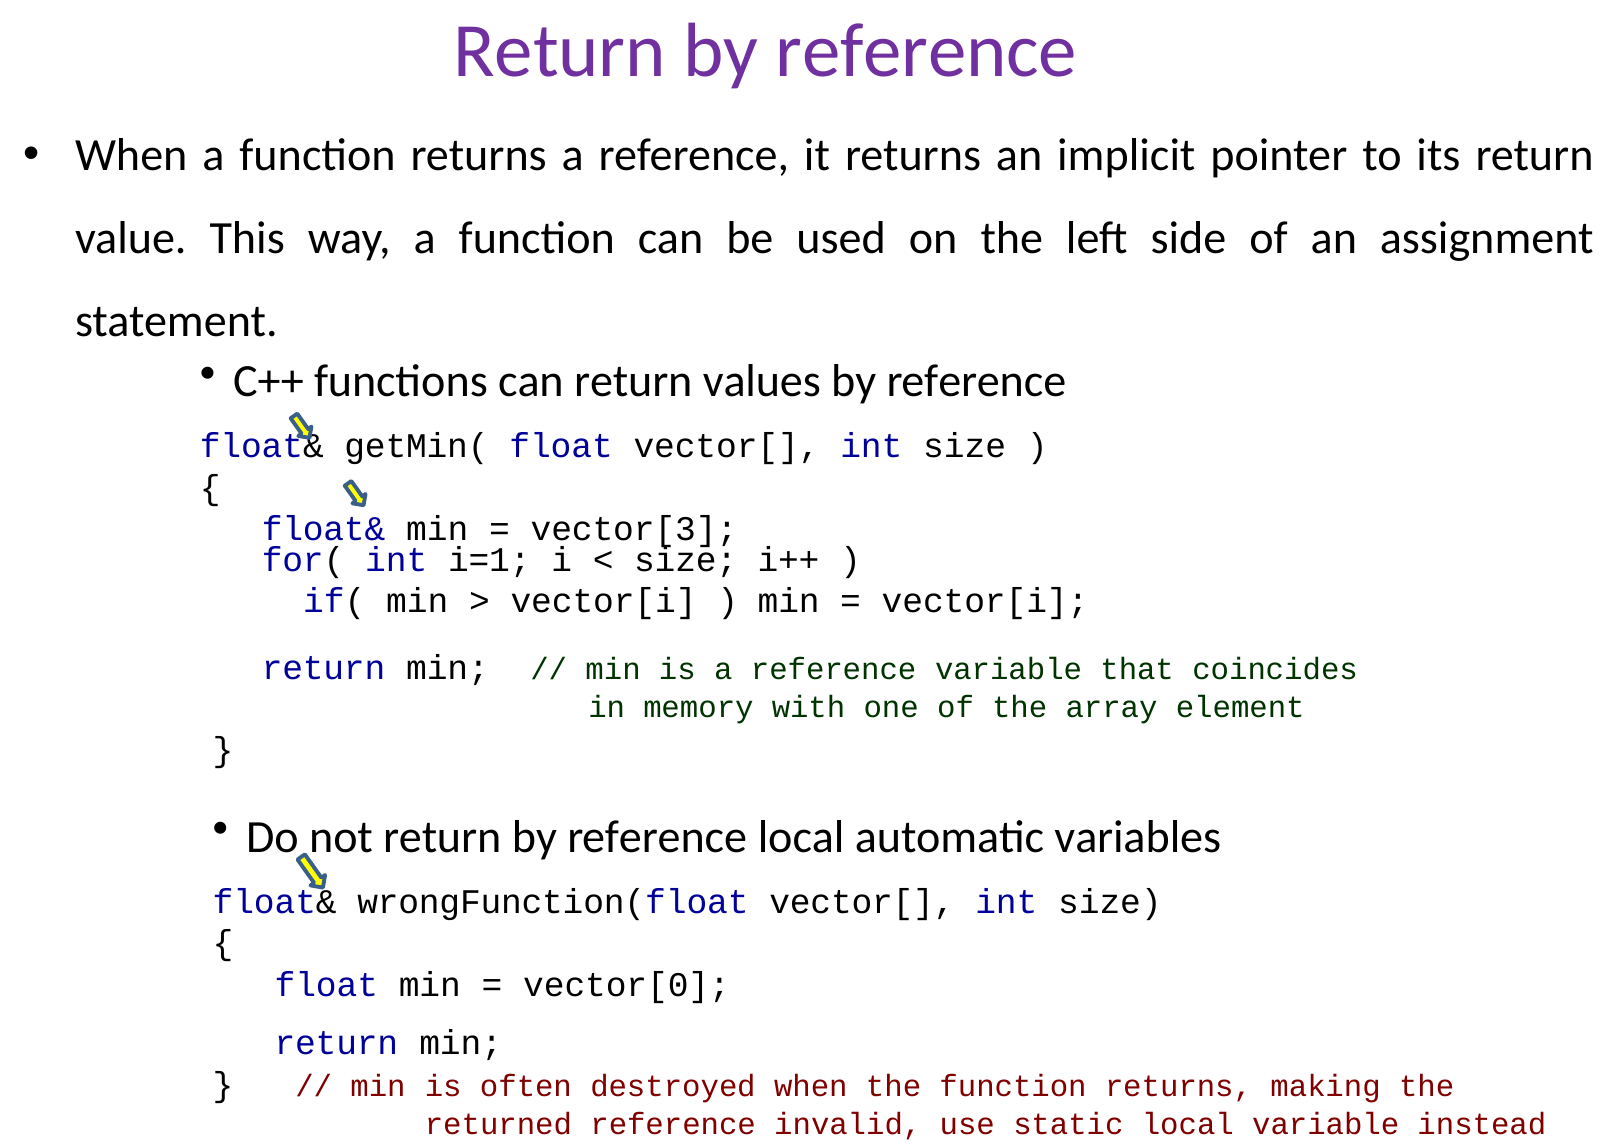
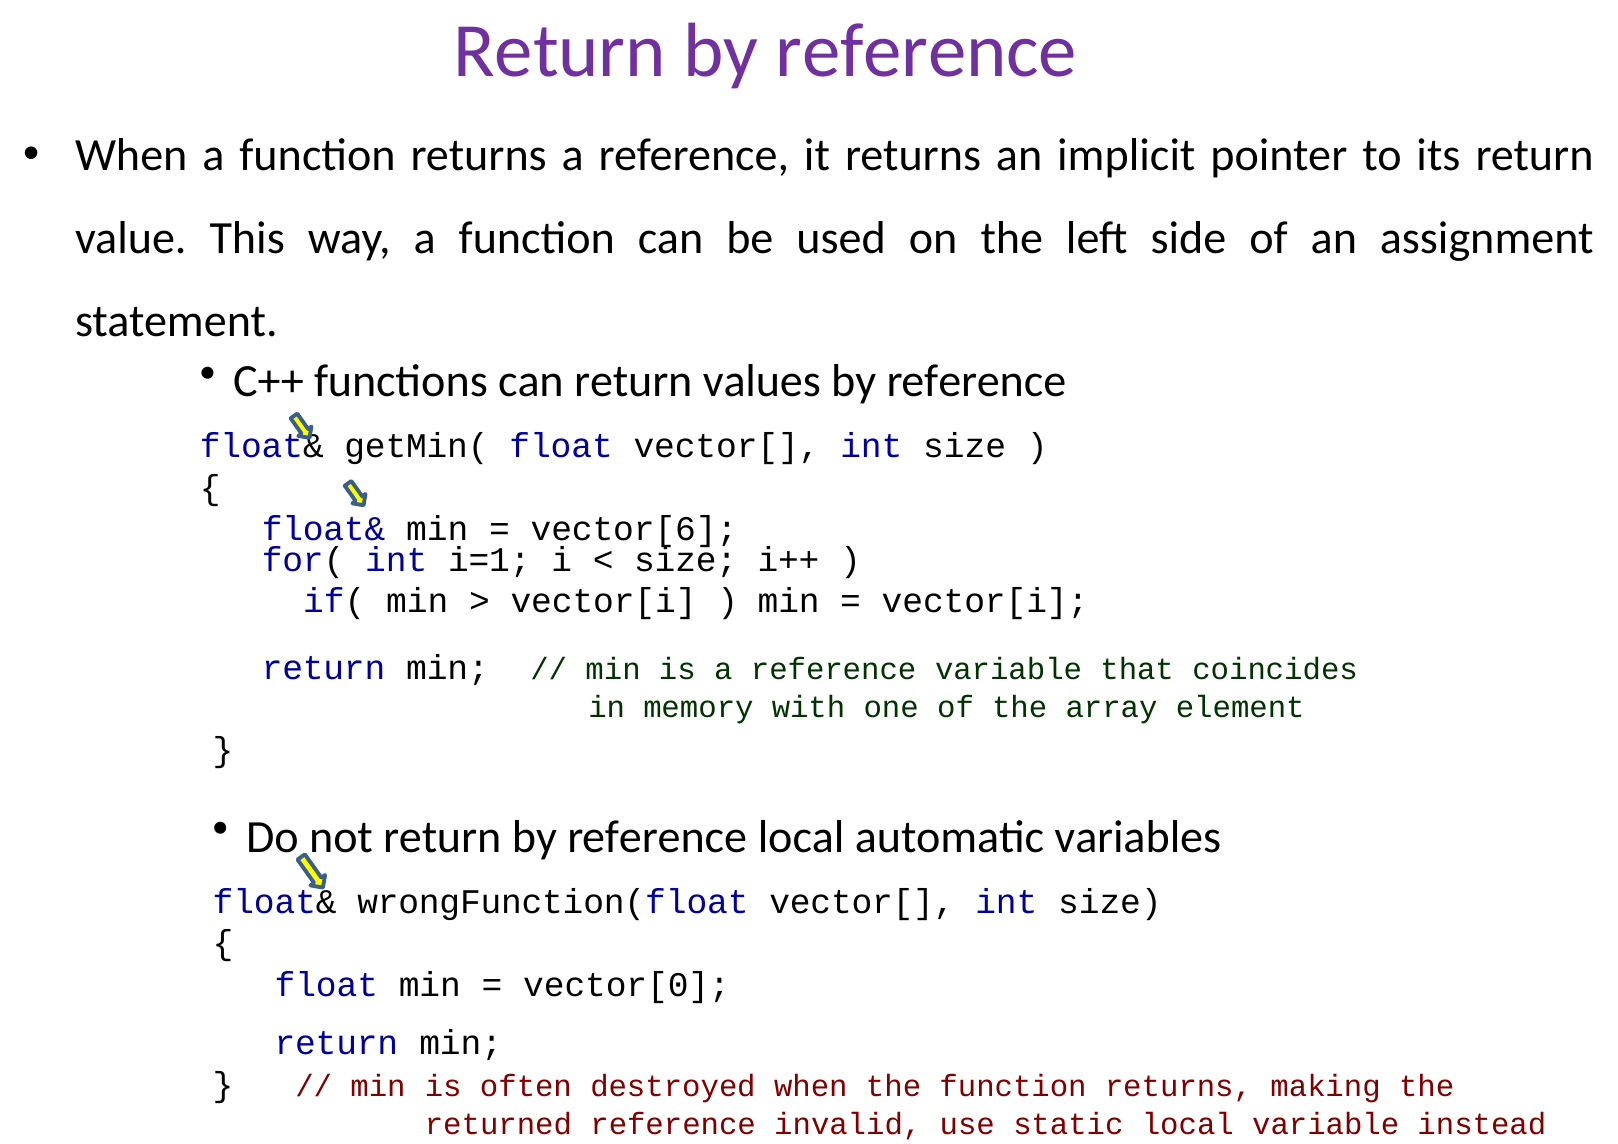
vector[3: vector[3 -> vector[6
